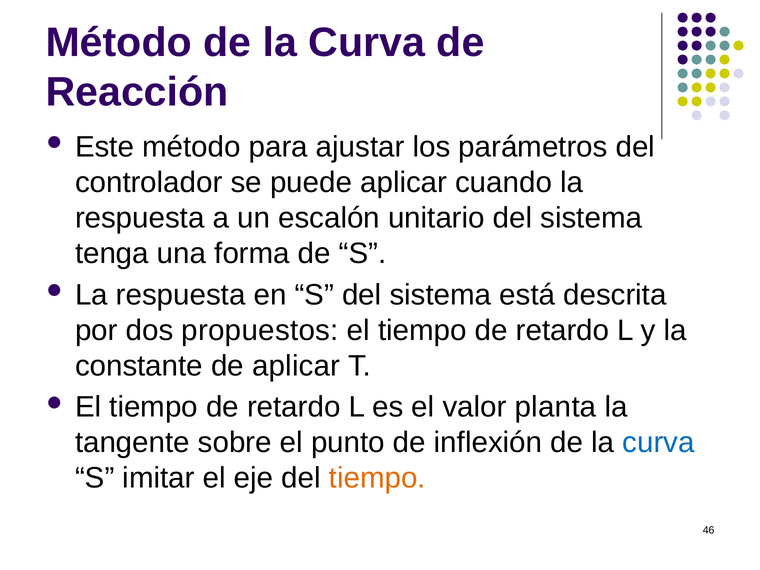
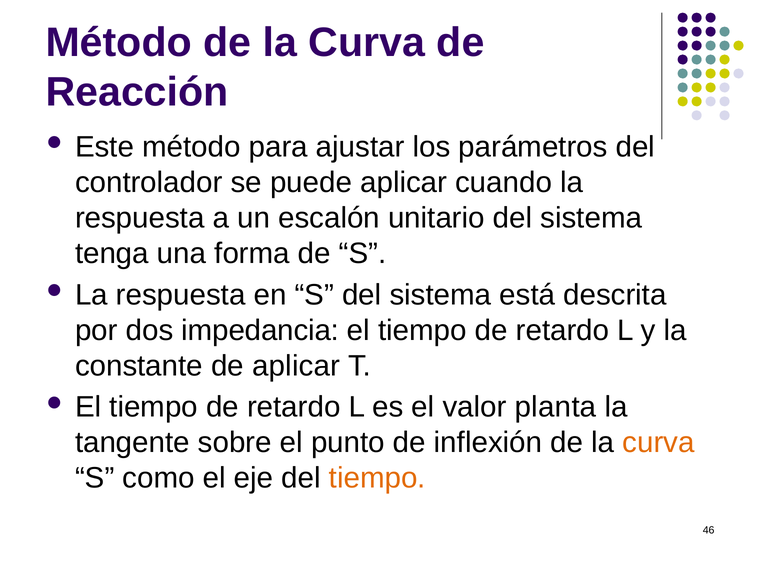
propuestos: propuestos -> impedancia
curva at (658, 443) colour: blue -> orange
imitar: imitar -> como
